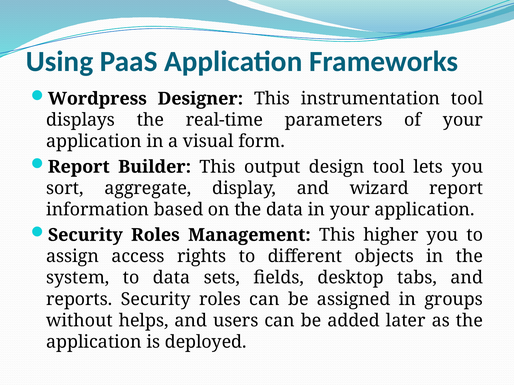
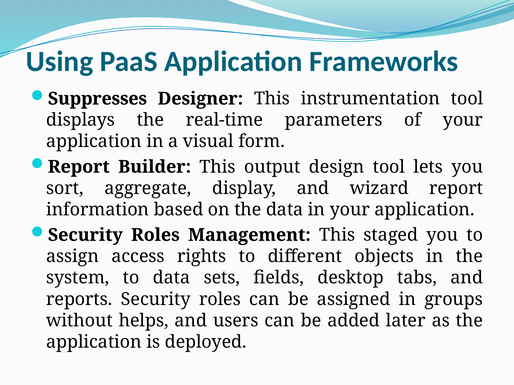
Wordpress: Wordpress -> Suppresses
higher: higher -> staged
